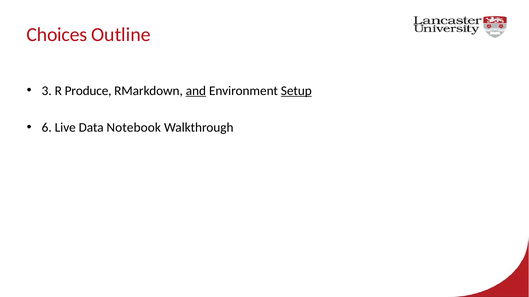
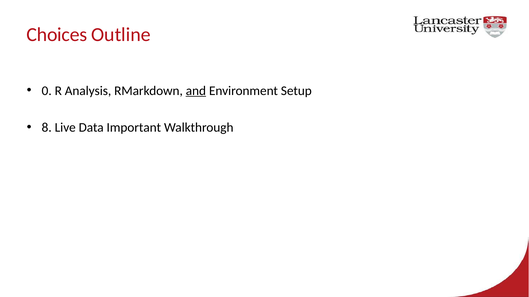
3: 3 -> 0
Produce: Produce -> Analysis
Setup underline: present -> none
6: 6 -> 8
Notebook: Notebook -> Important
